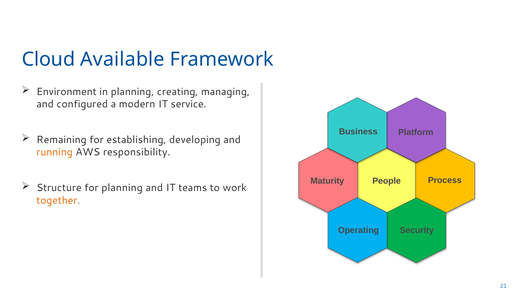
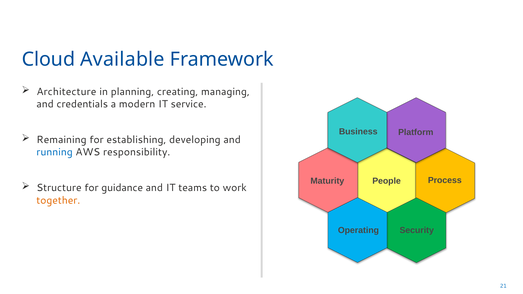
Environment: Environment -> Architecture
configured: configured -> credentials
running colour: orange -> blue
for planning: planning -> guidance
